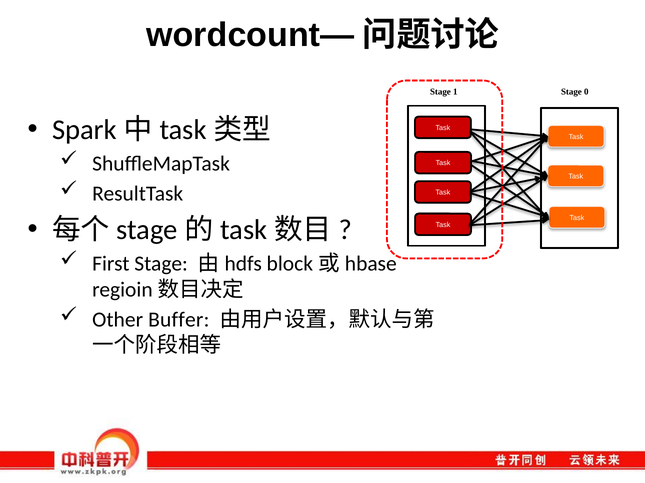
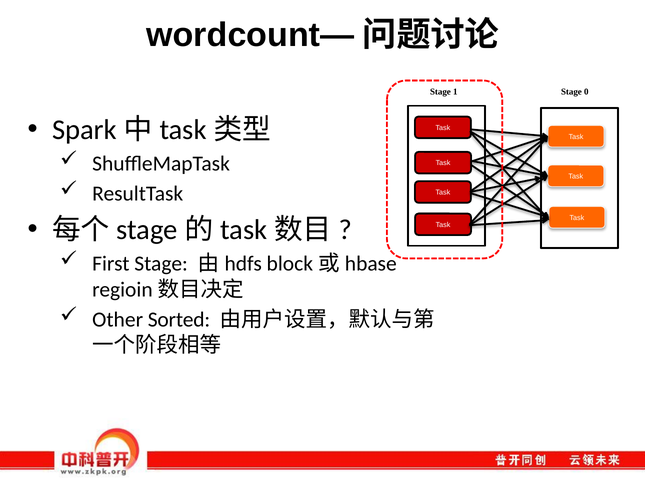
Buffer: Buffer -> Sorted
